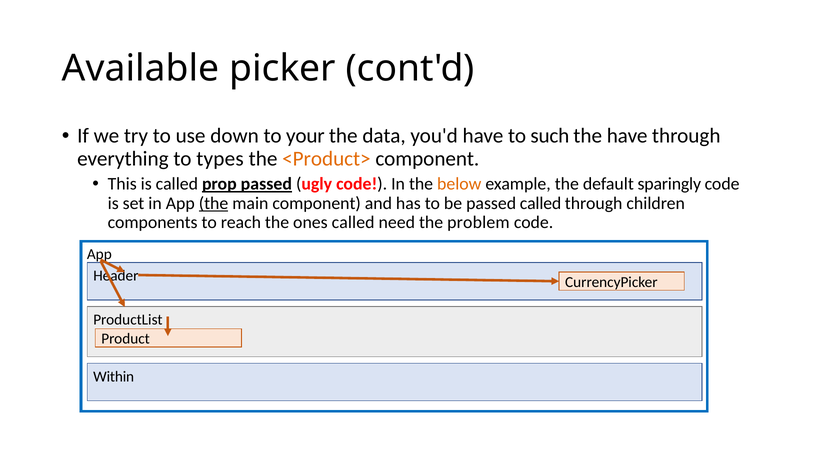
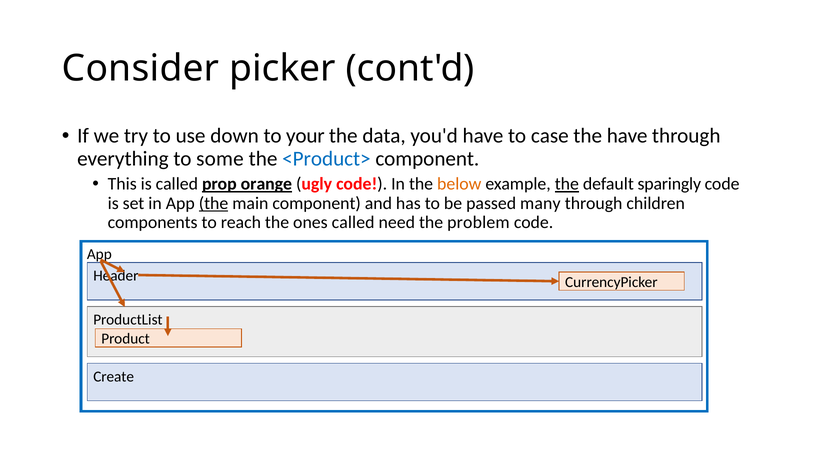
Available: Available -> Consider
such: such -> case
types: types -> some
<Product> colour: orange -> blue
prop passed: passed -> orange
the at (567, 184) underline: none -> present
passed called: called -> many
Within: Within -> Create
